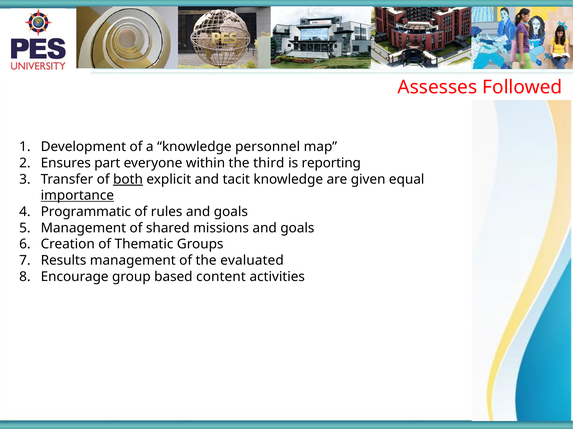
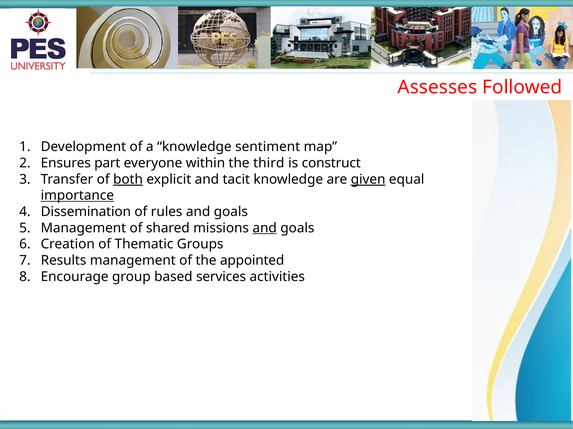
personnel: personnel -> sentiment
reporting: reporting -> construct
given underline: none -> present
Programmatic: Programmatic -> Dissemination
and at (265, 228) underline: none -> present
evaluated: evaluated -> appointed
content: content -> services
